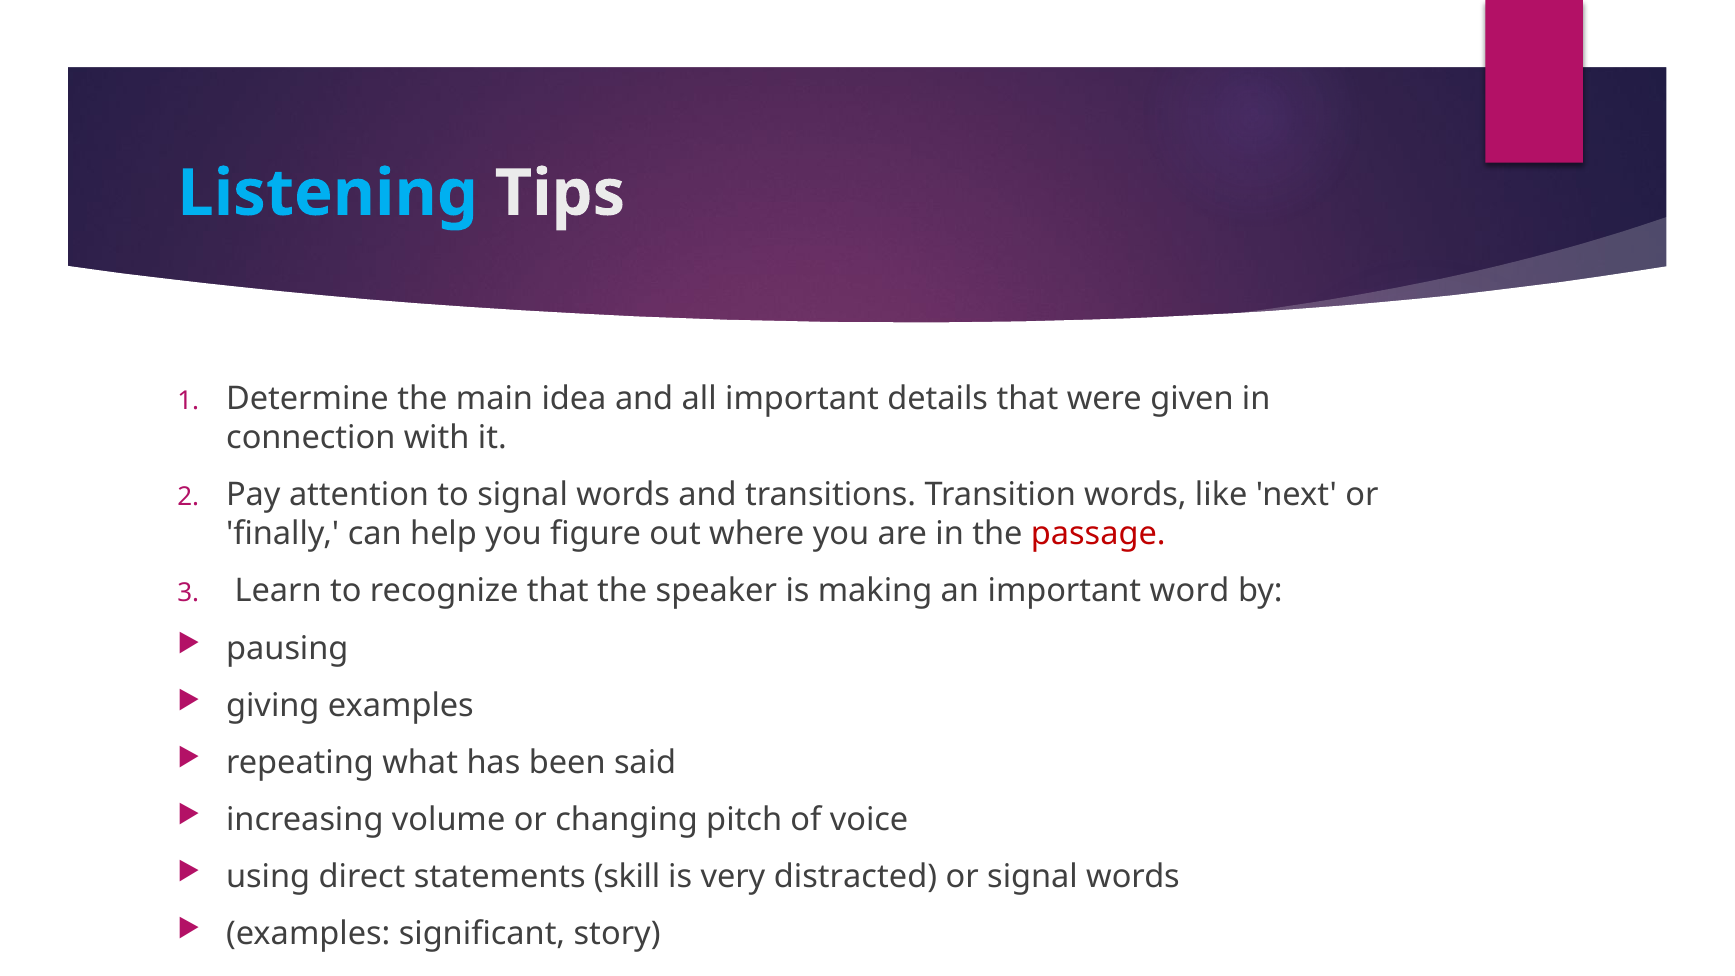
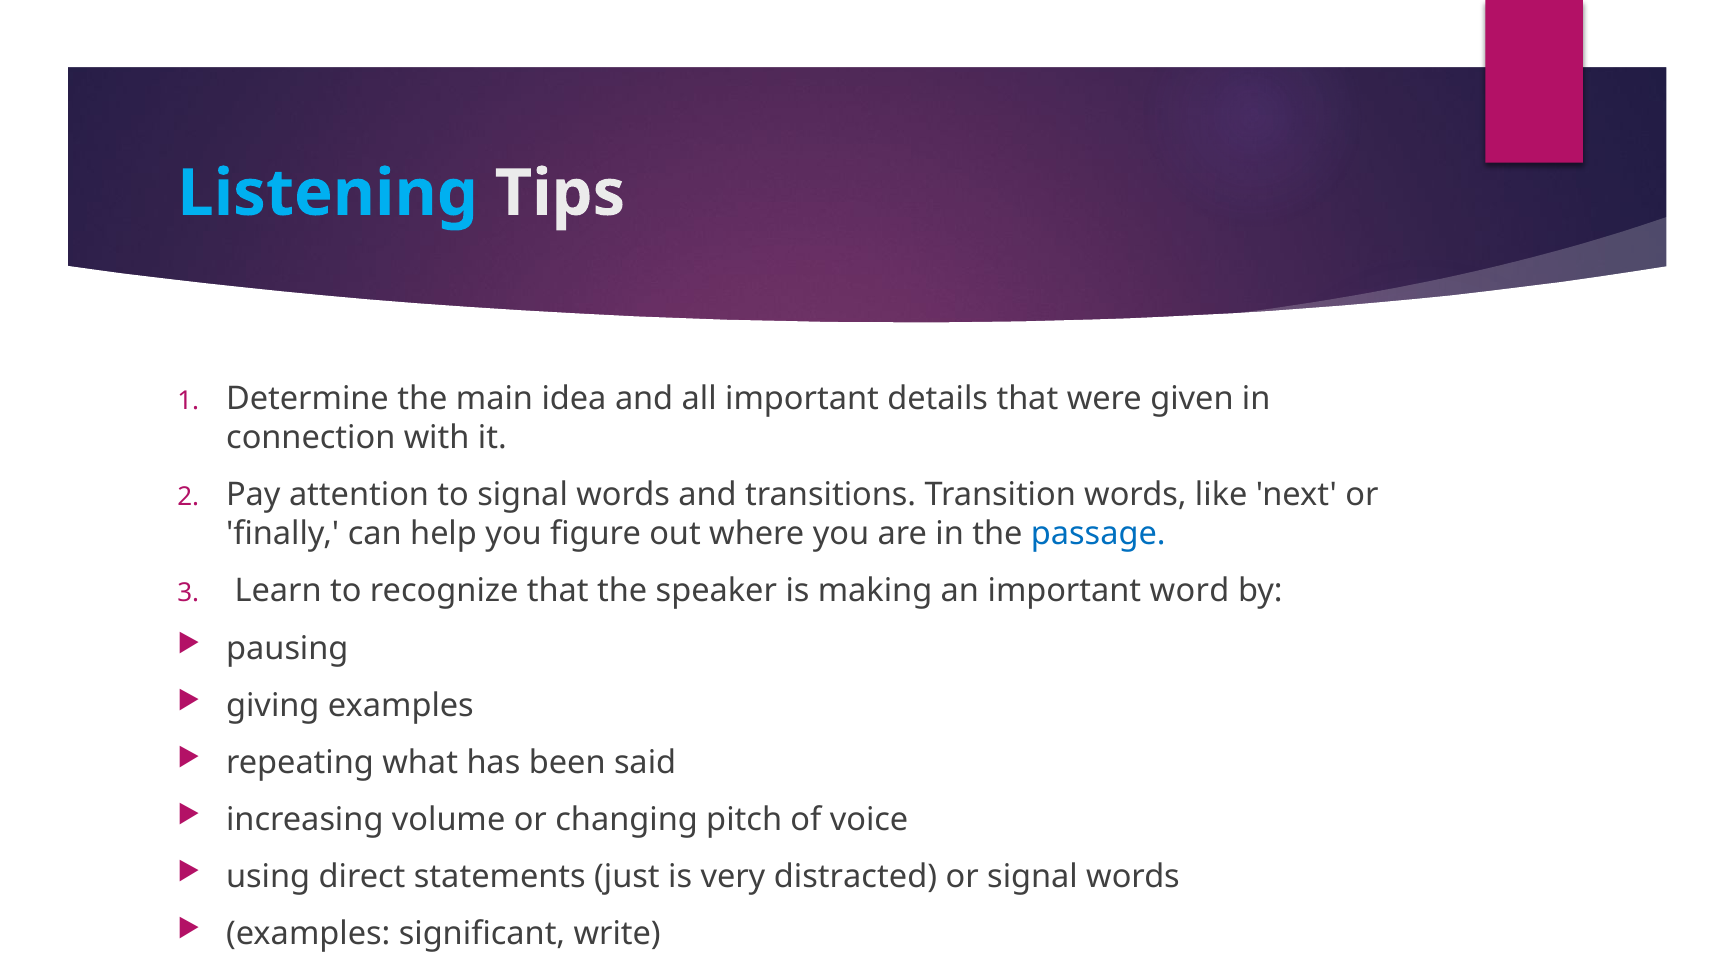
passage colour: red -> blue
skill: skill -> just
story: story -> write
